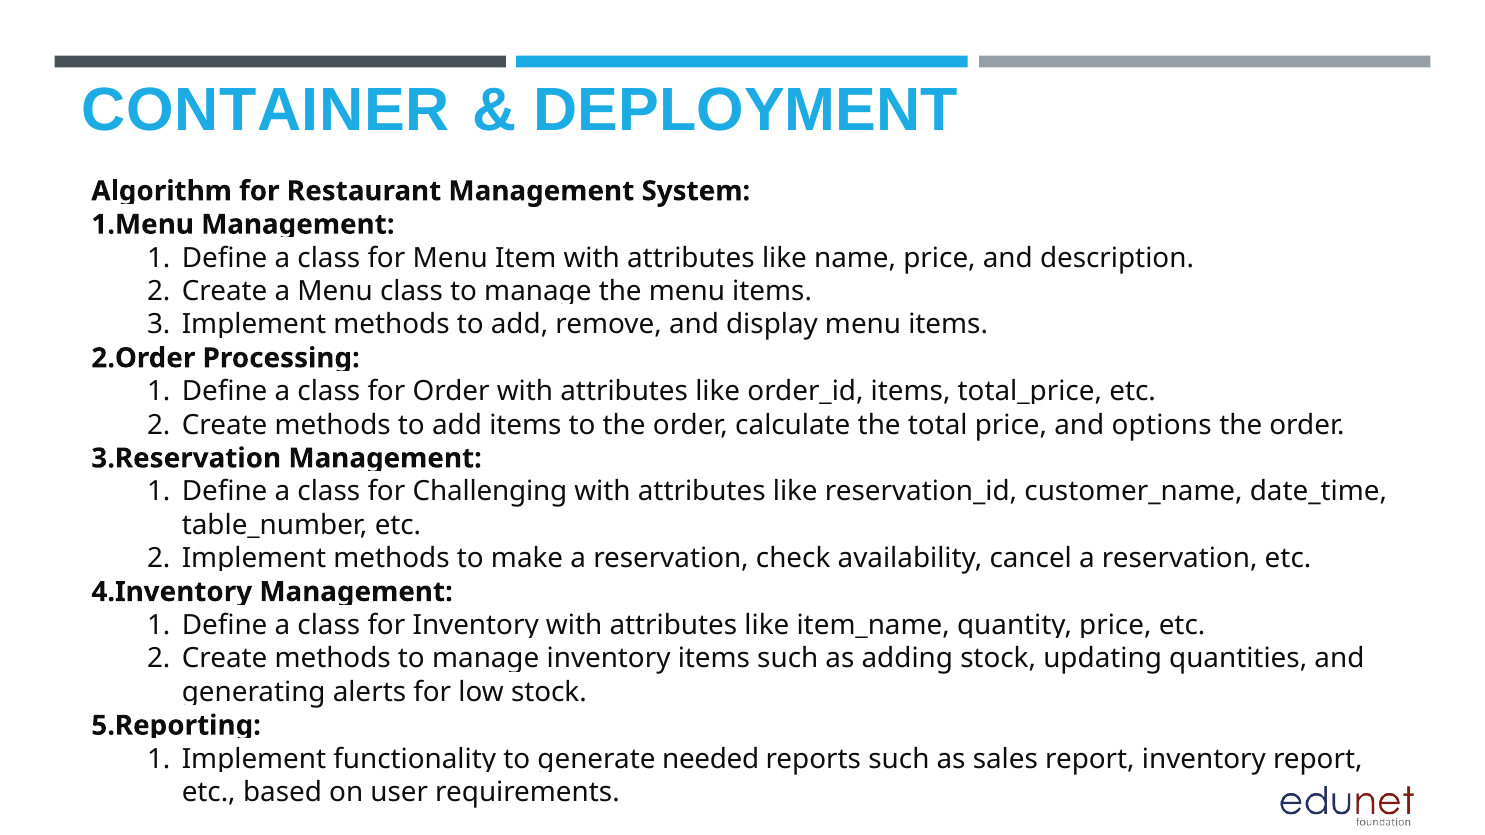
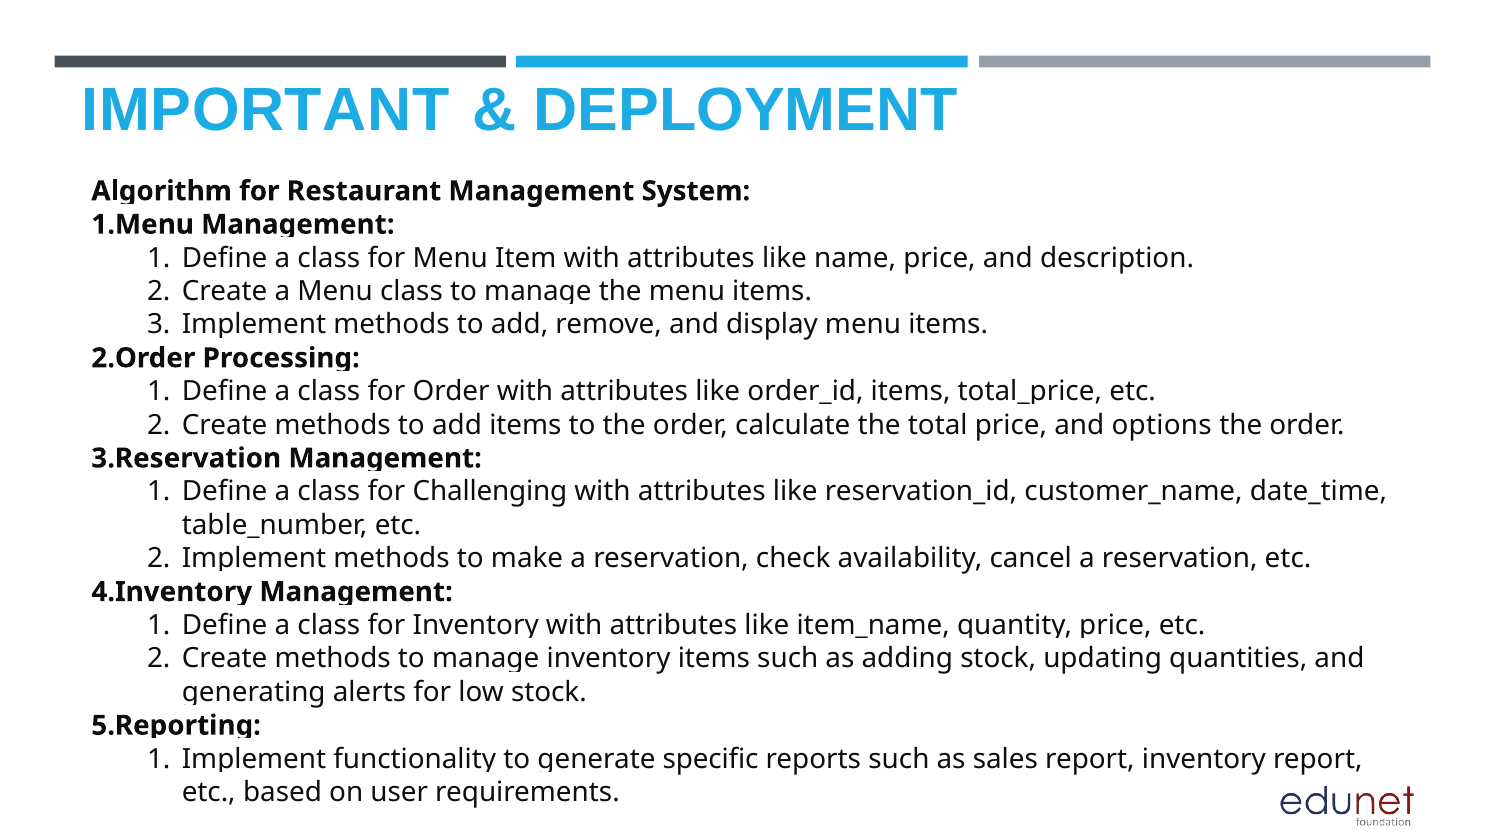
CONTAINER: CONTAINER -> IMPORTANT
needed: needed -> specific
